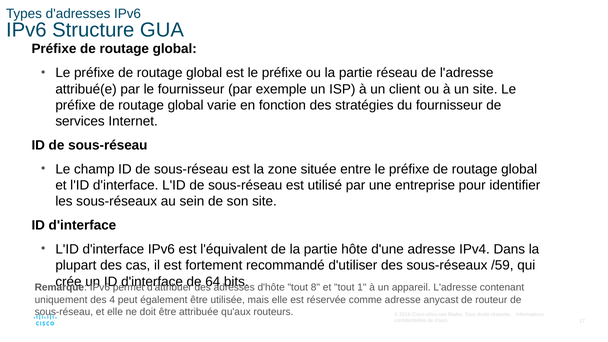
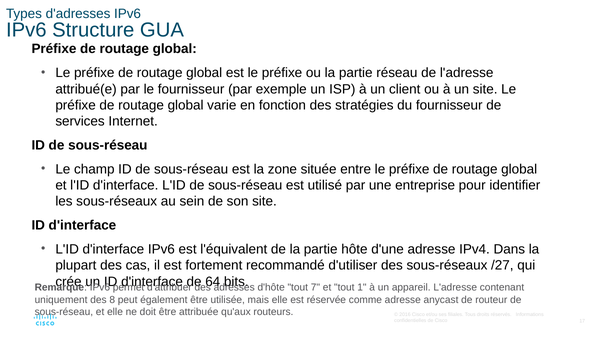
/59: /59 -> /27
8: 8 -> 7
4: 4 -> 8
